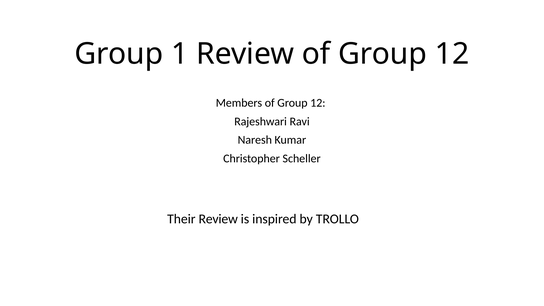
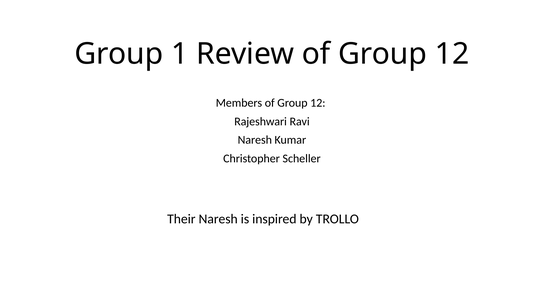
Their Review: Review -> Naresh
